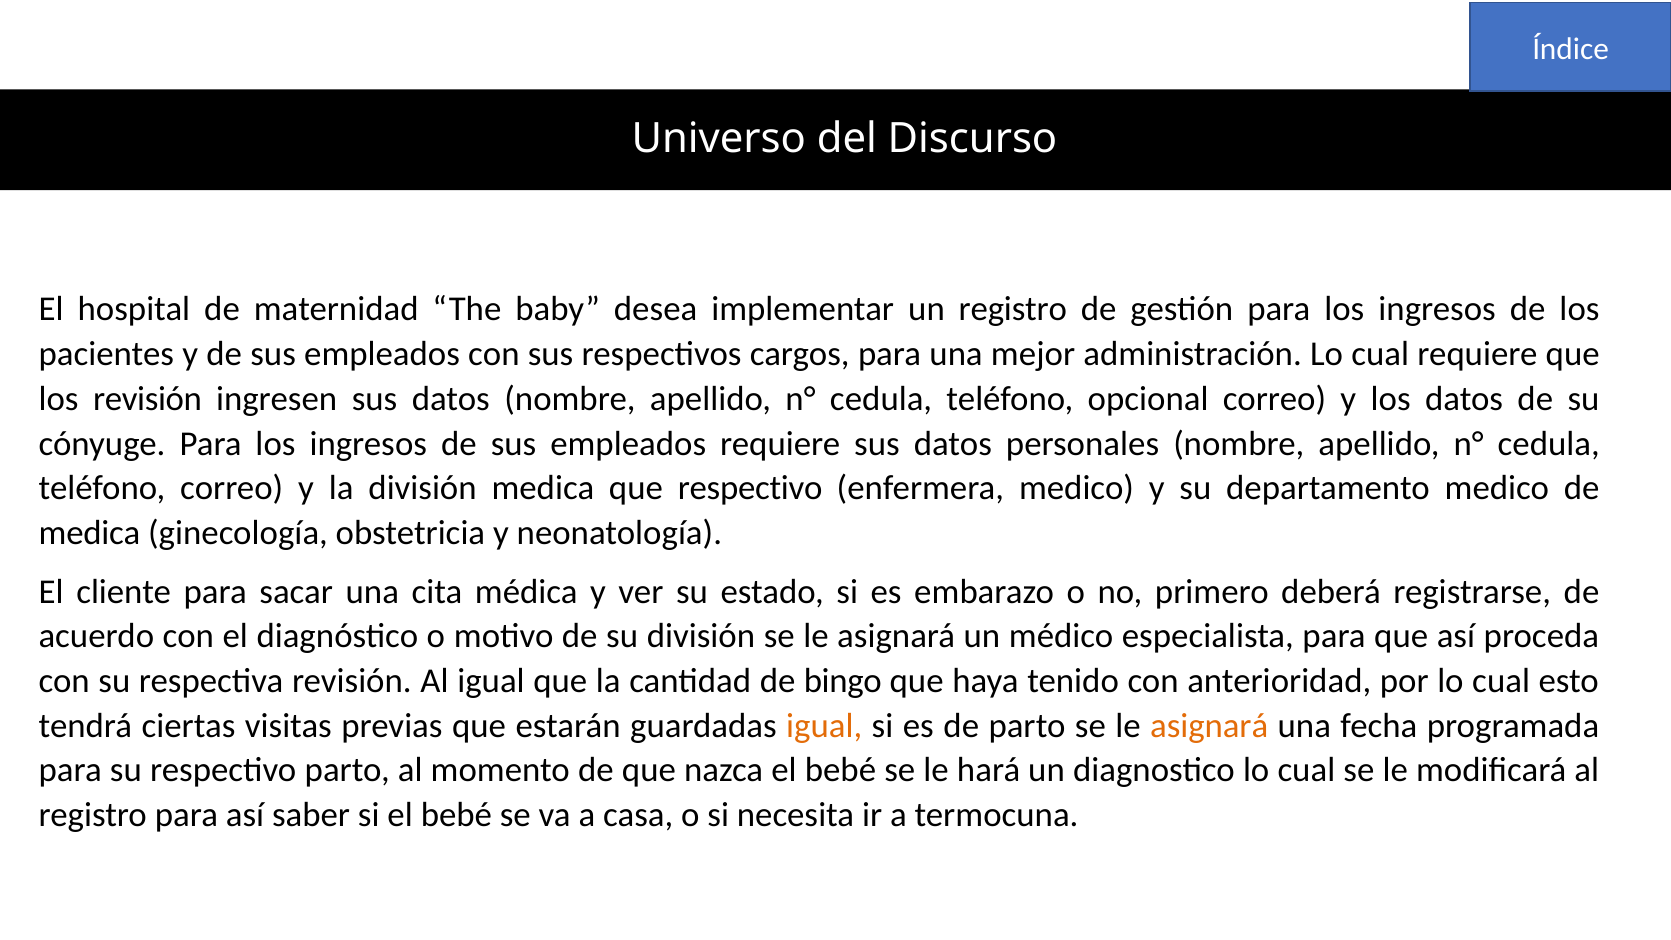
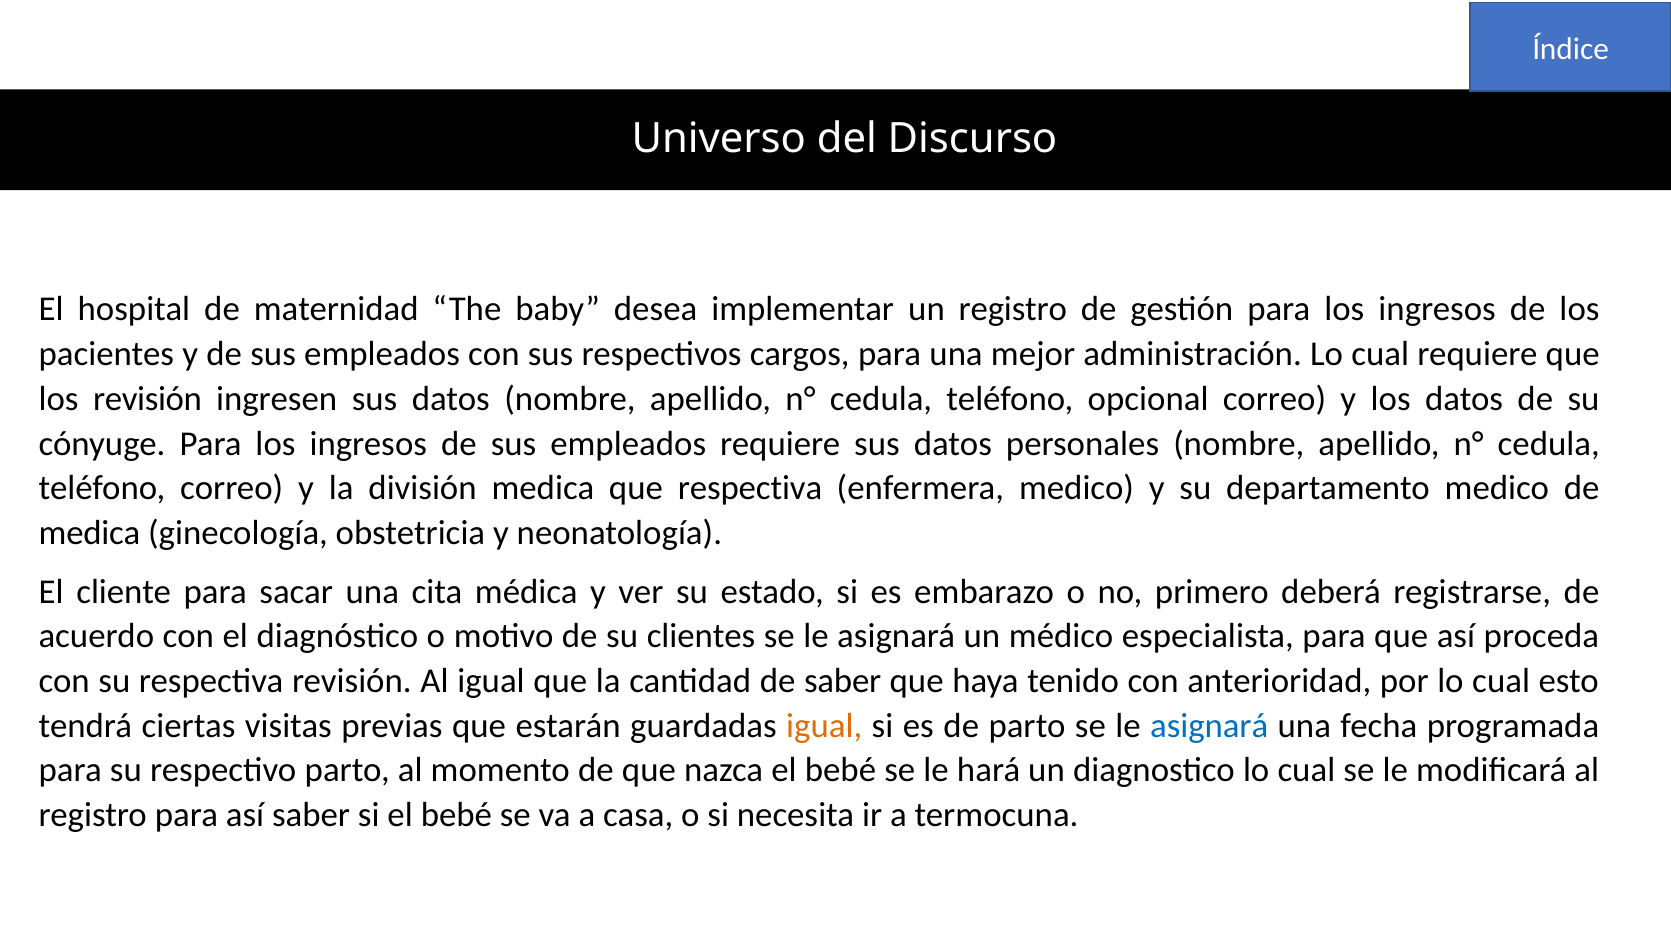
que respectivo: respectivo -> respectiva
su división: división -> clientes
de bingo: bingo -> saber
asignará at (1209, 726) colour: orange -> blue
